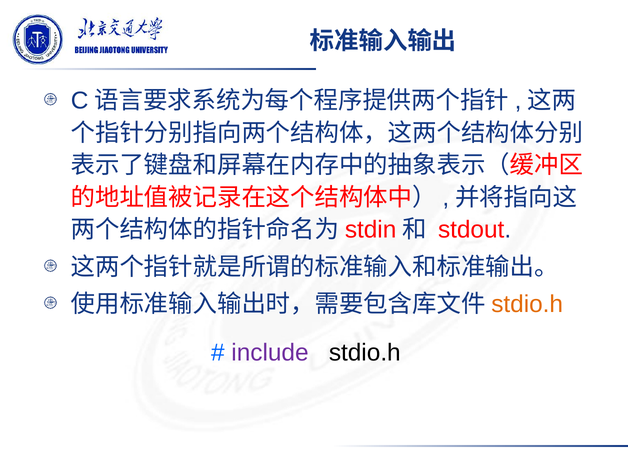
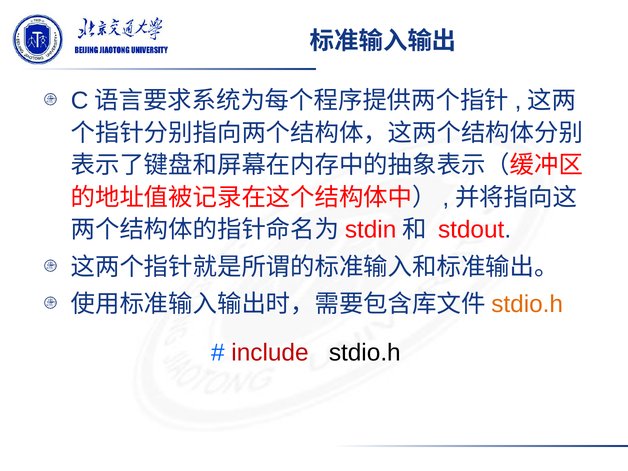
include colour: purple -> red
